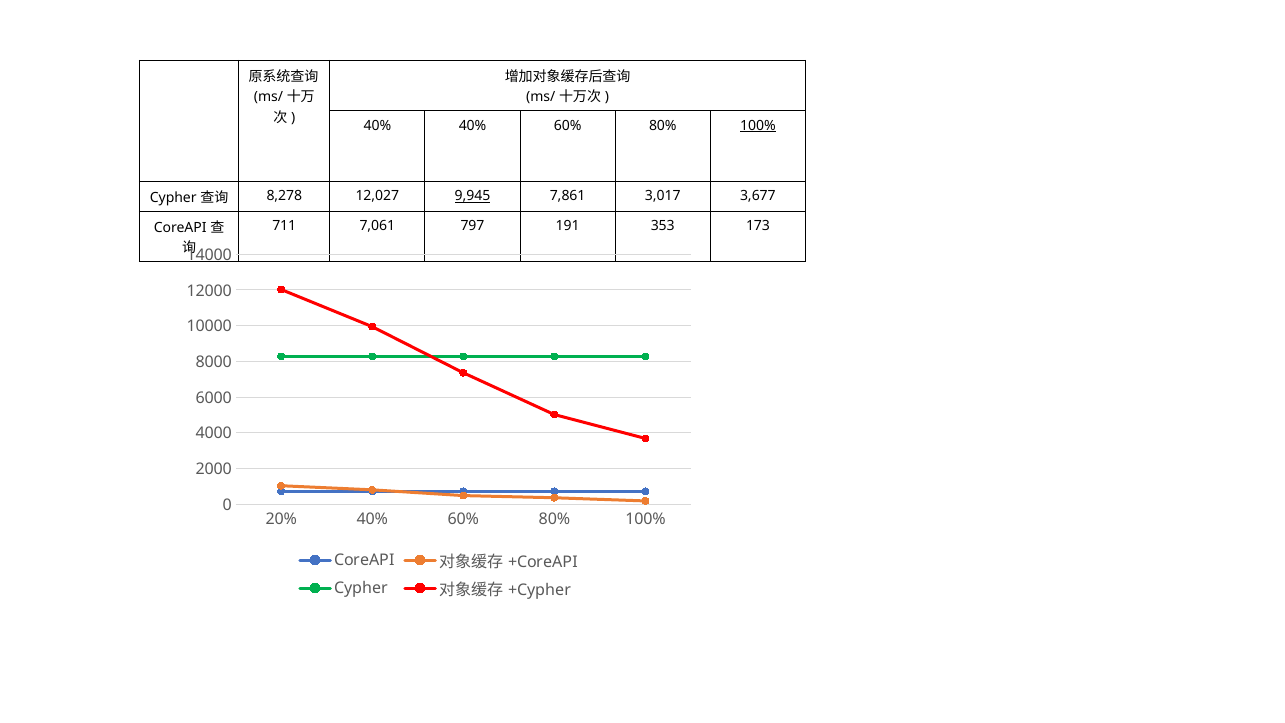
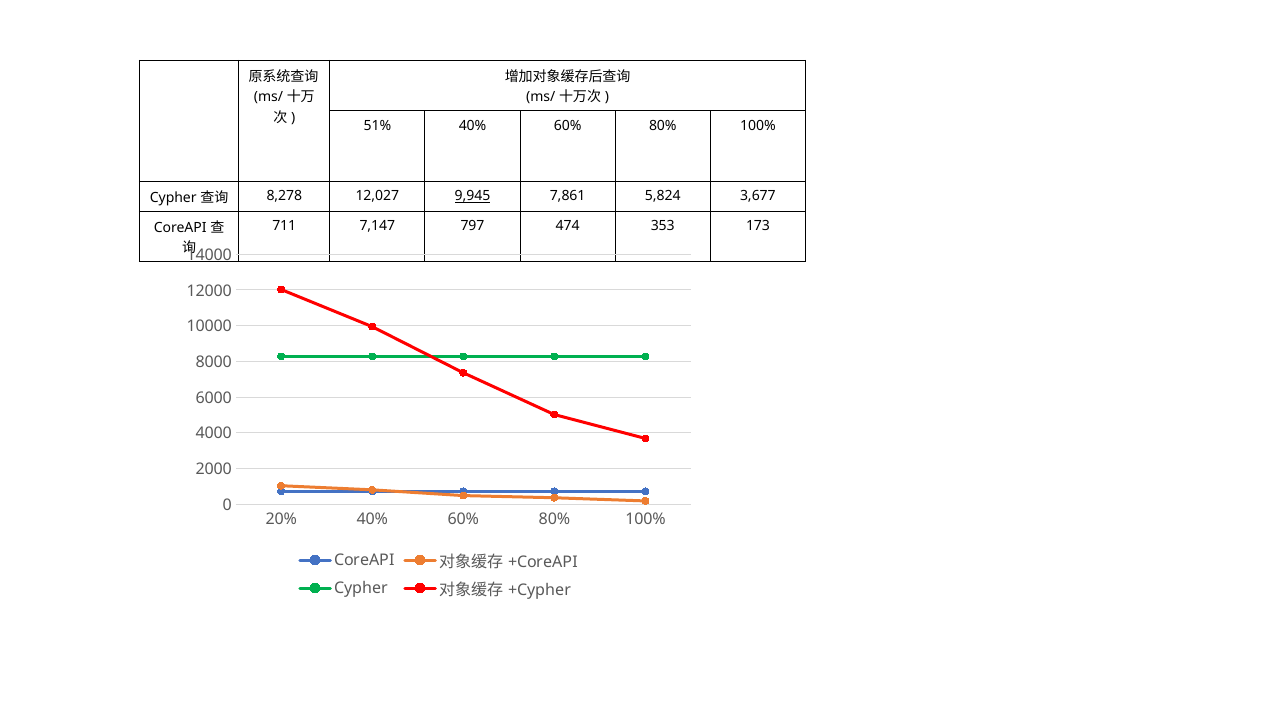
40% at (377, 126): 40% -> 51%
100% at (758, 126) underline: present -> none
3,017: 3,017 -> 5,824
7,061: 7,061 -> 7,147
191: 191 -> 474
